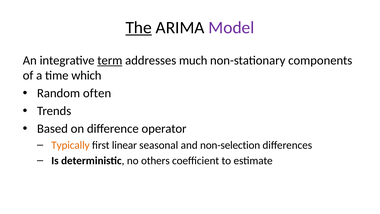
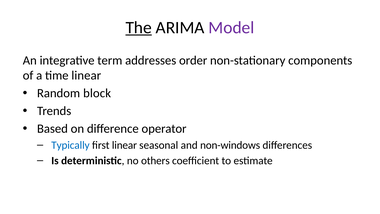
term underline: present -> none
much: much -> order
time which: which -> linear
often: often -> block
Typically colour: orange -> blue
non-selection: non-selection -> non-windows
